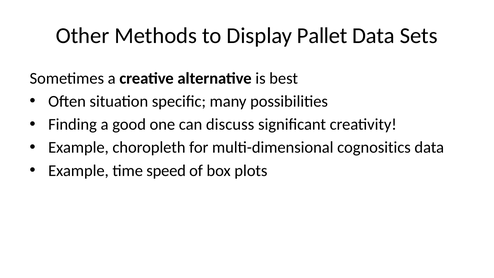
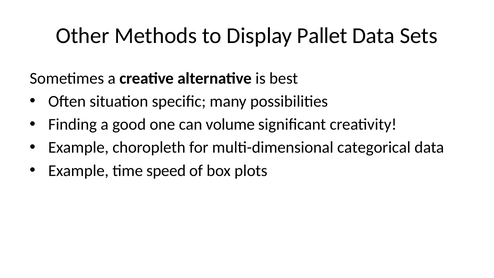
discuss: discuss -> volume
cognositics: cognositics -> categorical
